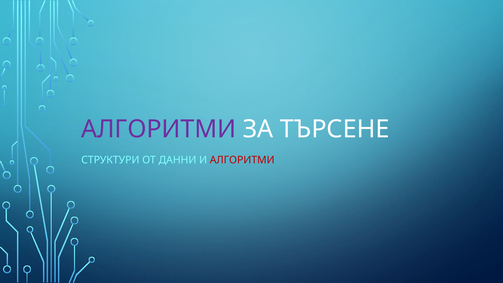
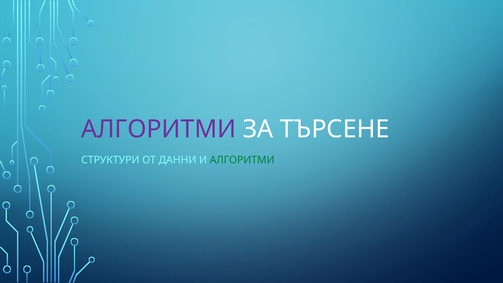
АЛГОРИТМИ at (242, 160) colour: red -> green
